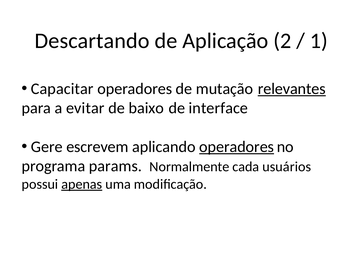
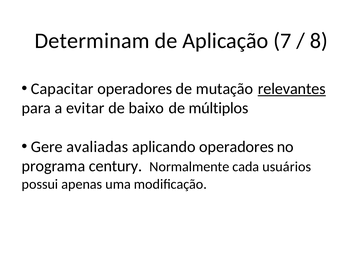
Descartando: Descartando -> Determinam
2: 2 -> 7
1: 1 -> 8
interface: interface -> múltiplos
escrevem: escrevem -> avaliadas
operadores at (237, 147) underline: present -> none
params: params -> century
apenas underline: present -> none
